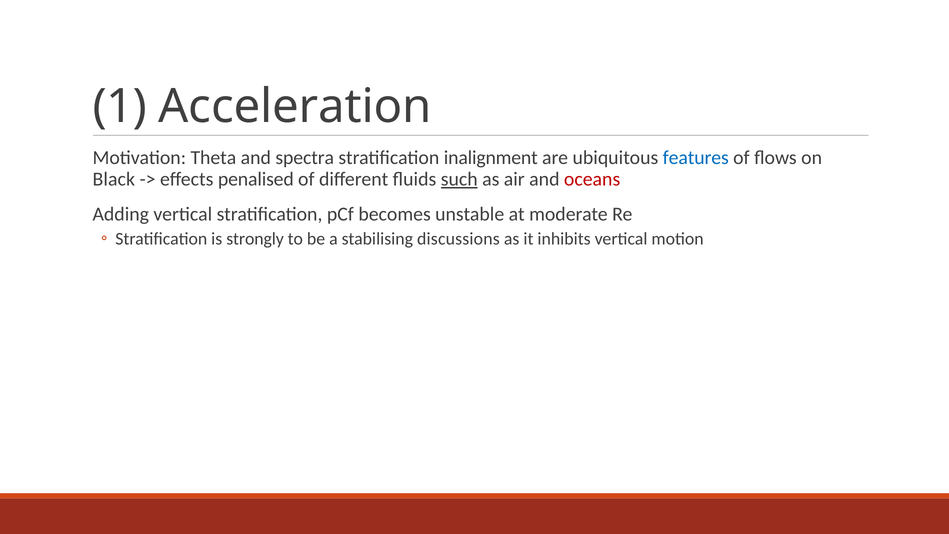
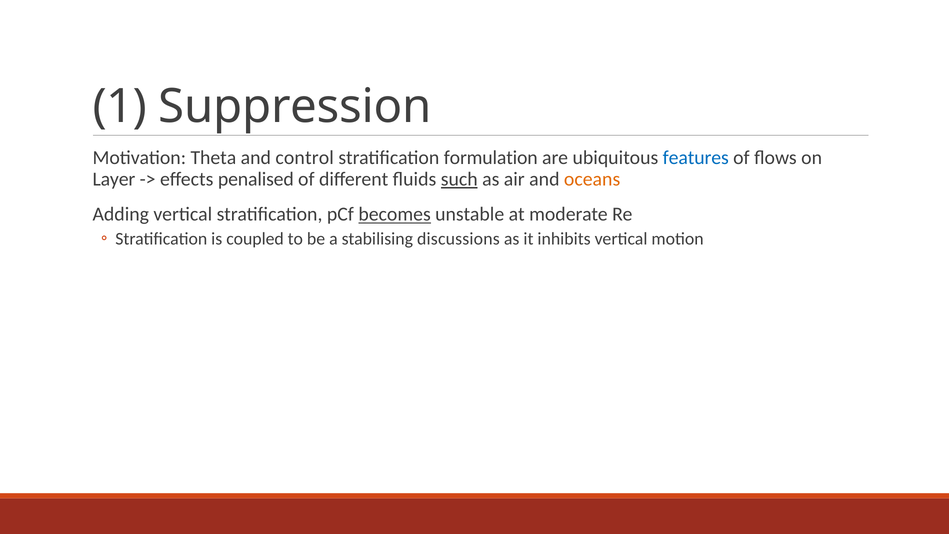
Acceleration: Acceleration -> Suppression
spectra: spectra -> control
inalignment: inalignment -> formulation
Black: Black -> Layer
oceans colour: red -> orange
becomes underline: none -> present
strongly: strongly -> coupled
